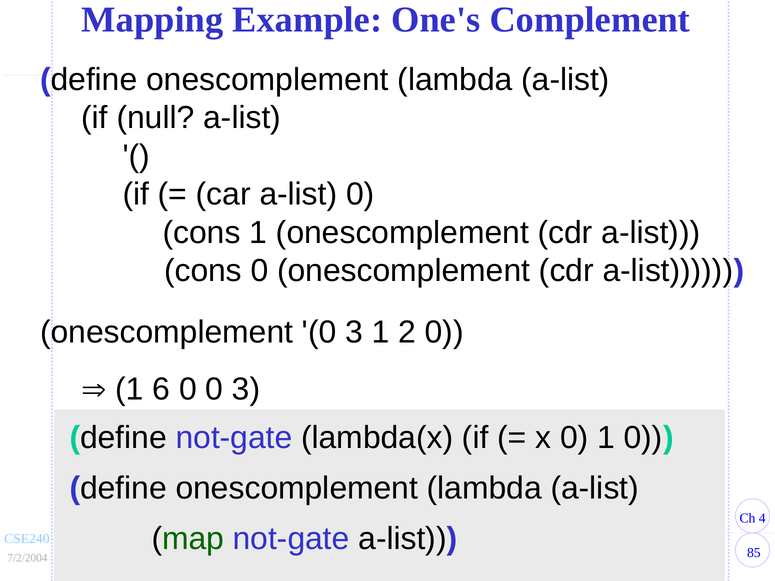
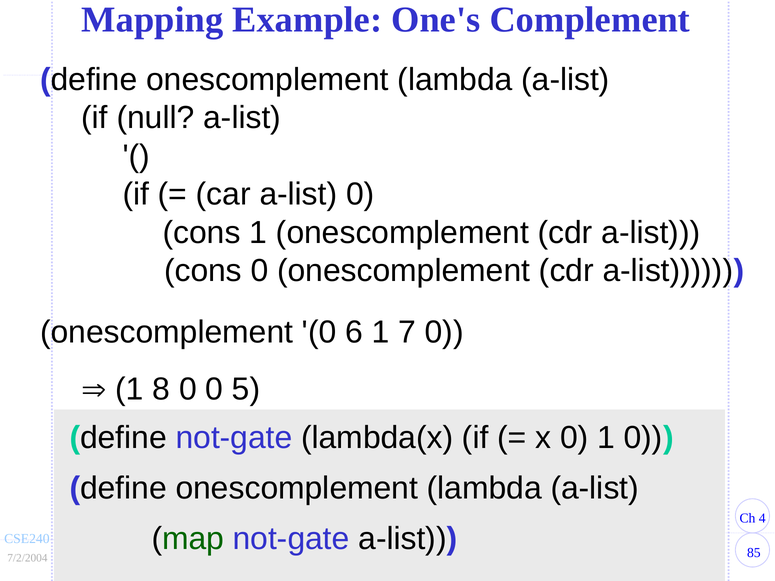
onescomplement 0 3: 3 -> 6
2: 2 -> 7
6: 6 -> 8
0 0 3: 3 -> 5
